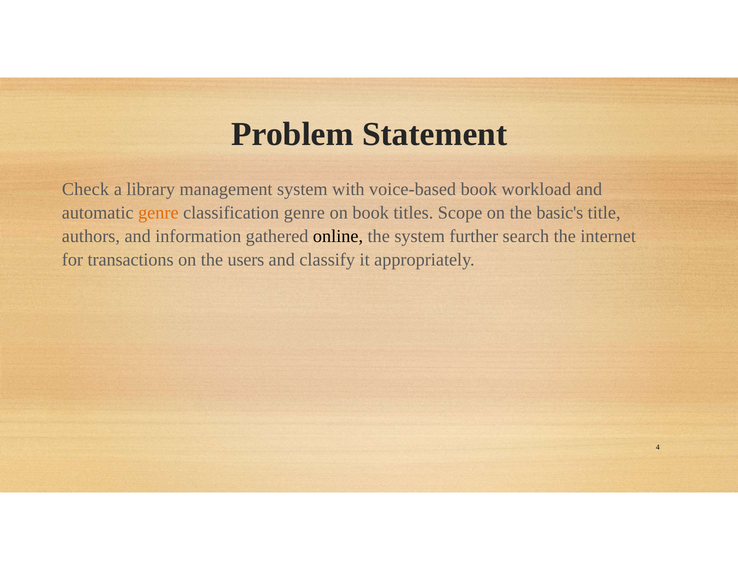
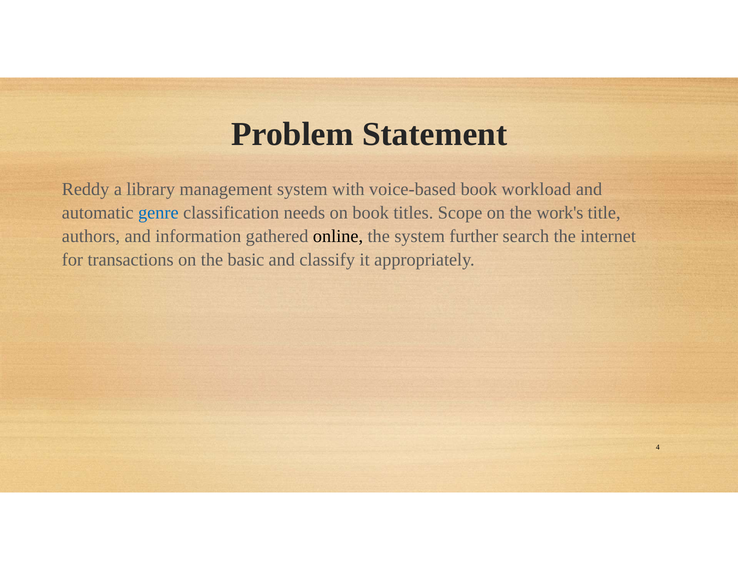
Check: Check -> Reddy
genre at (158, 213) colour: orange -> blue
classification genre: genre -> needs
basic's: basic's -> work's
users: users -> basic
